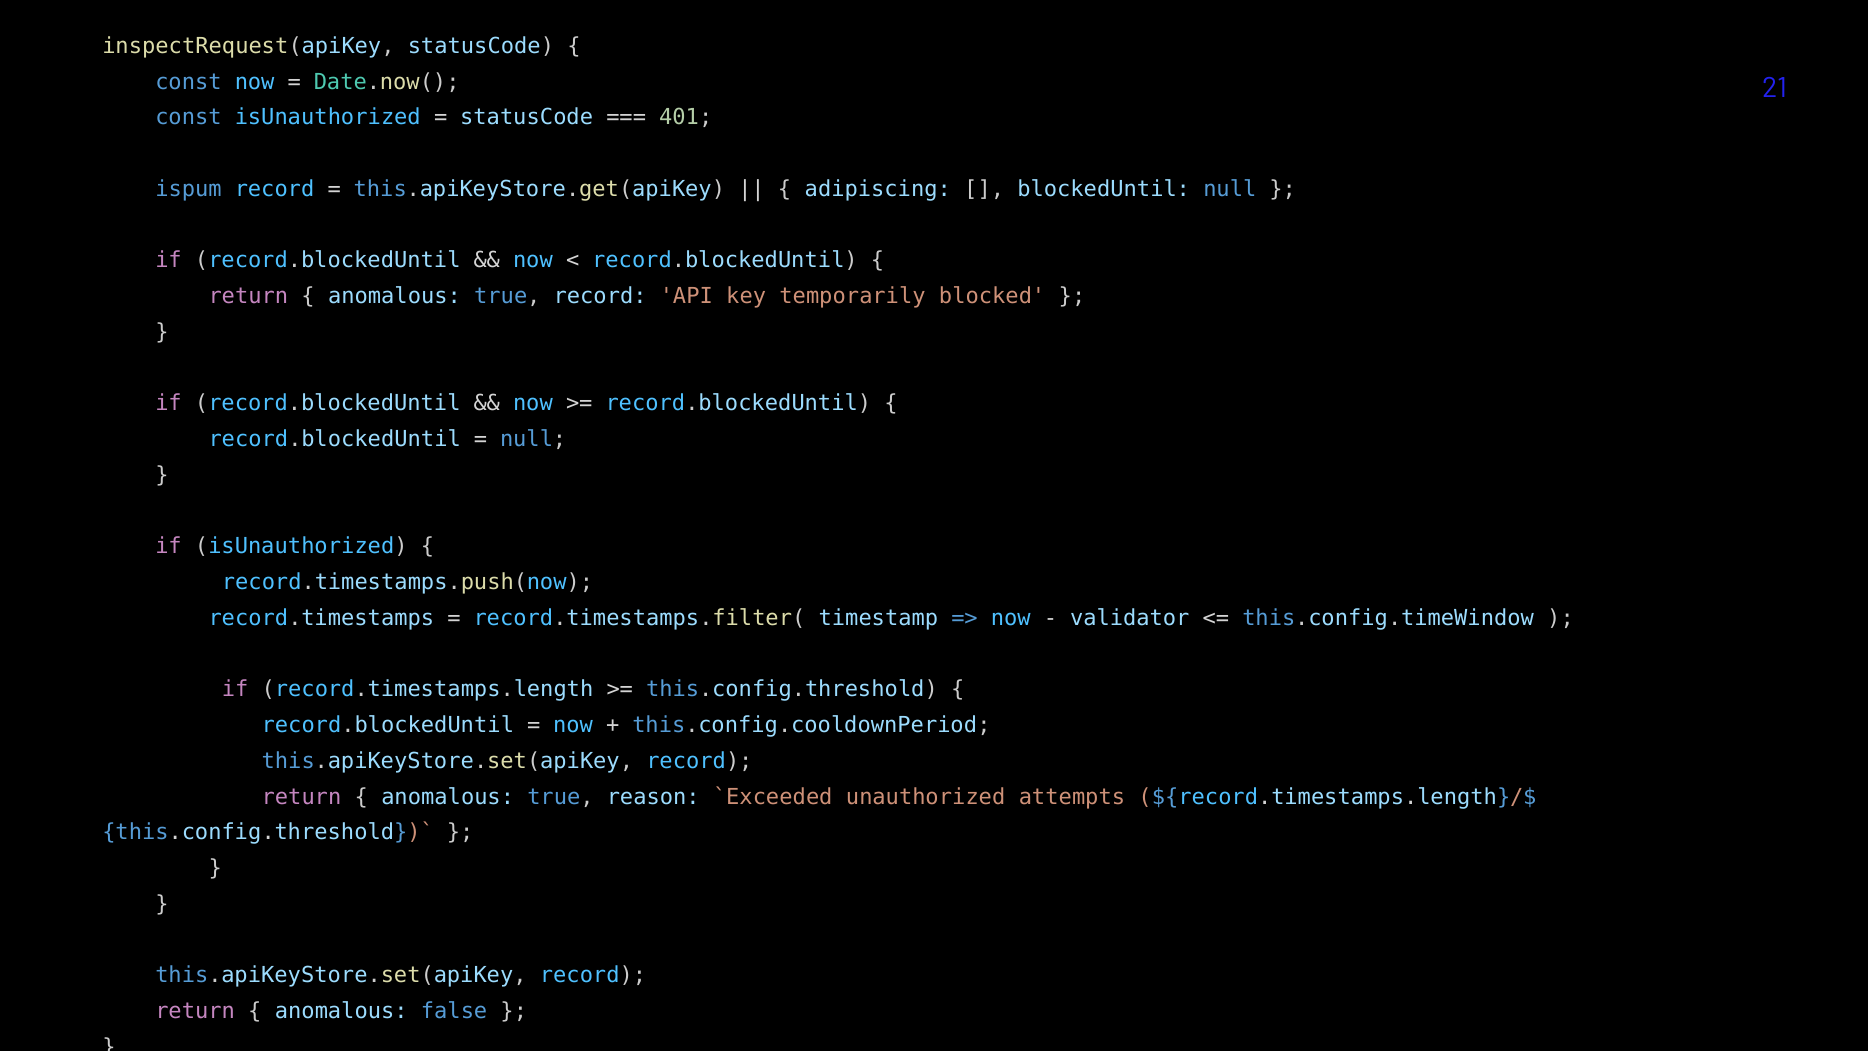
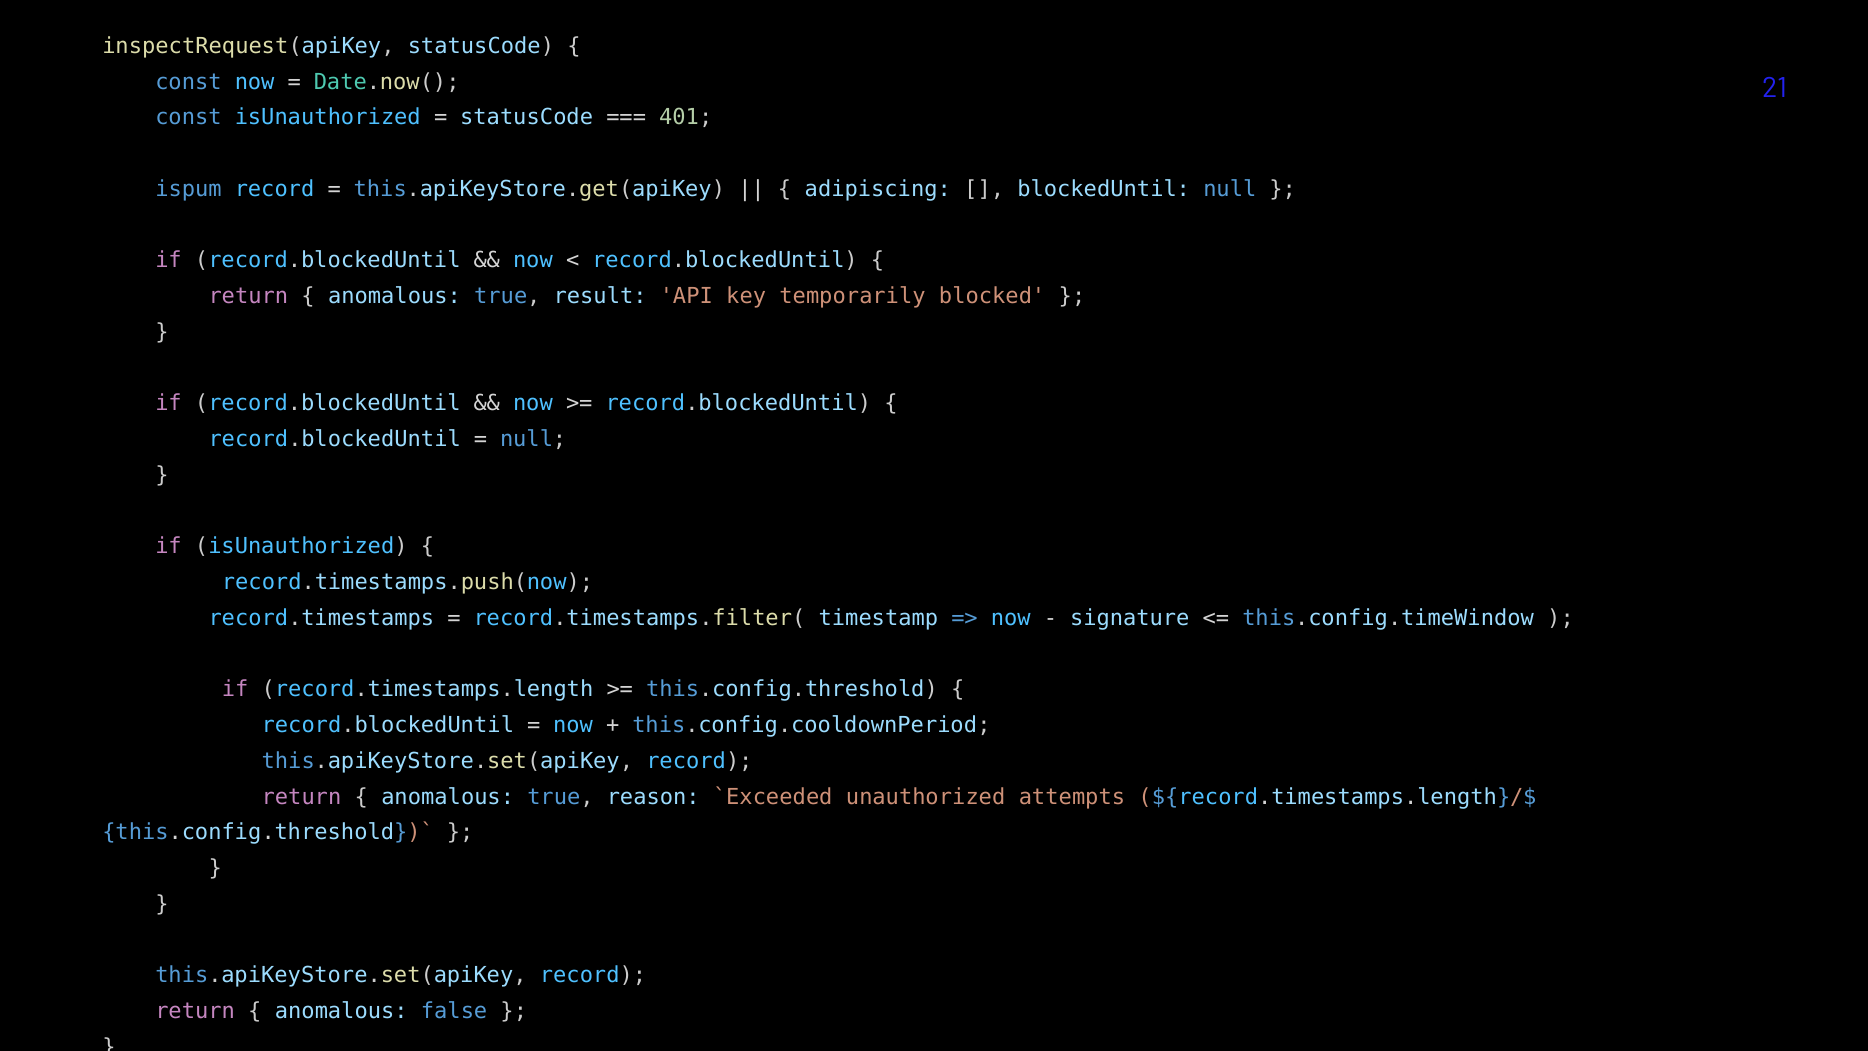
true record: record -> result
validator: validator -> signature
